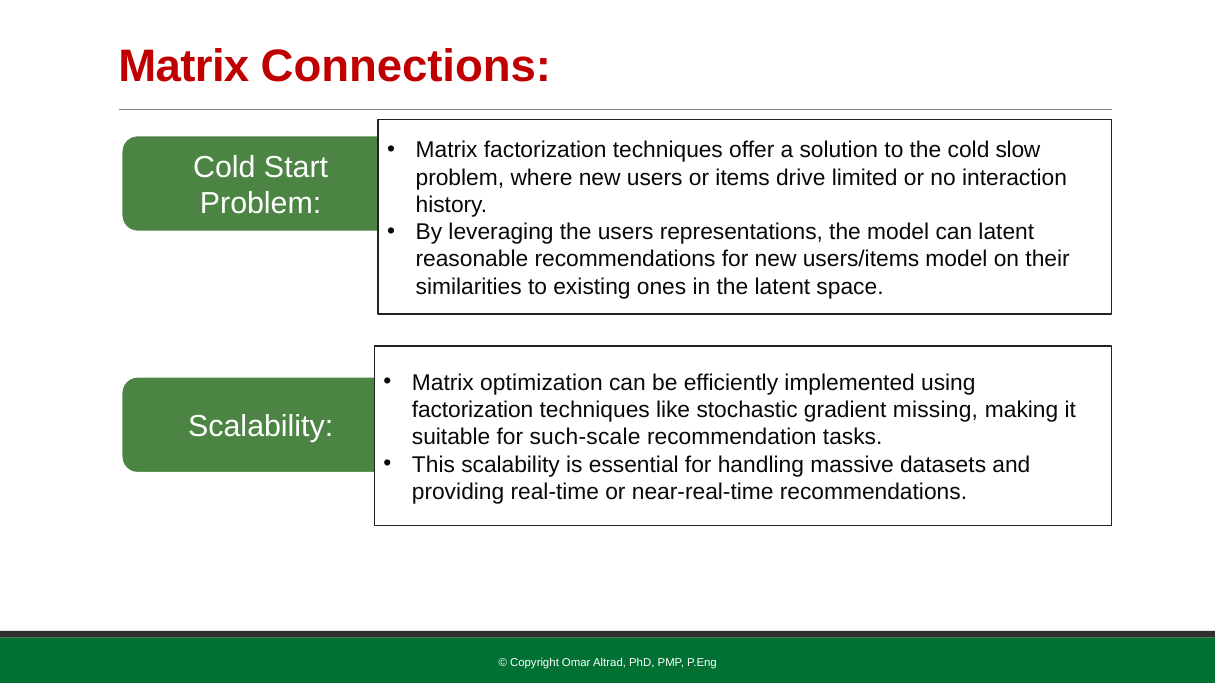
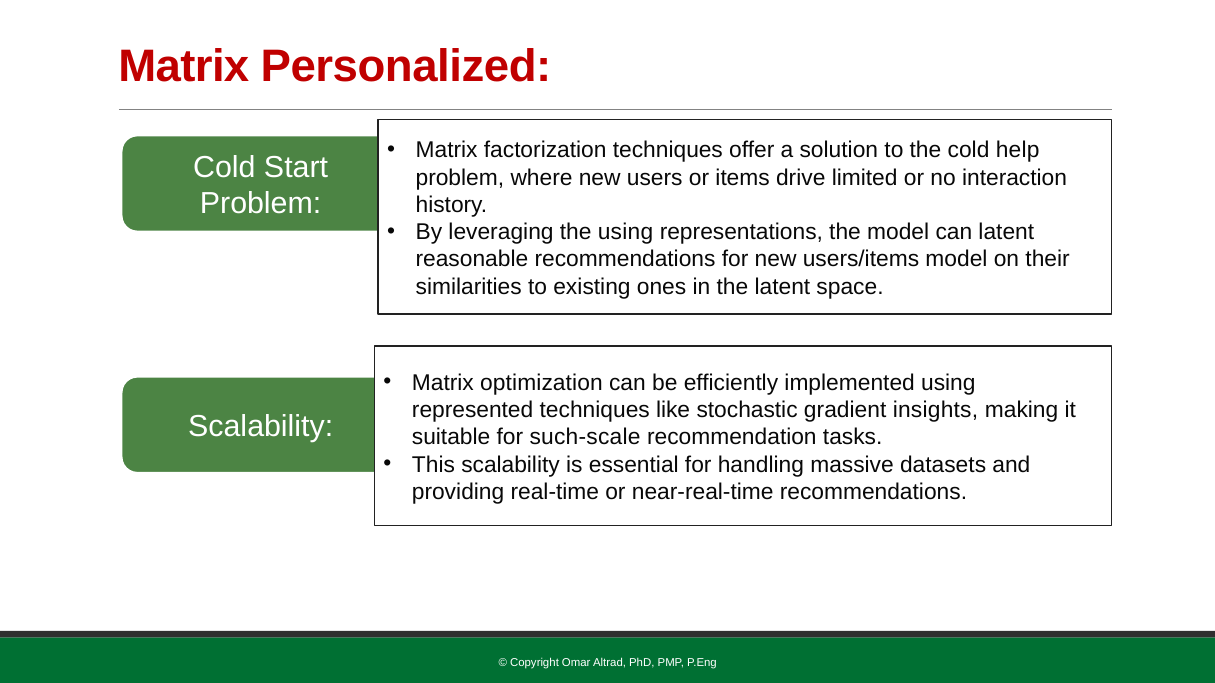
Connections: Connections -> Personalized
slow: slow -> help
the users: users -> using
factorization at (473, 410): factorization -> represented
missing: missing -> insights
